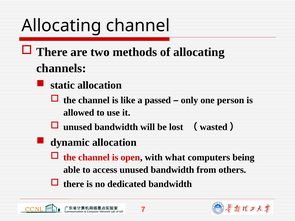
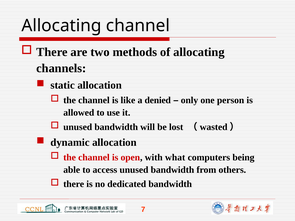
passed: passed -> denied
